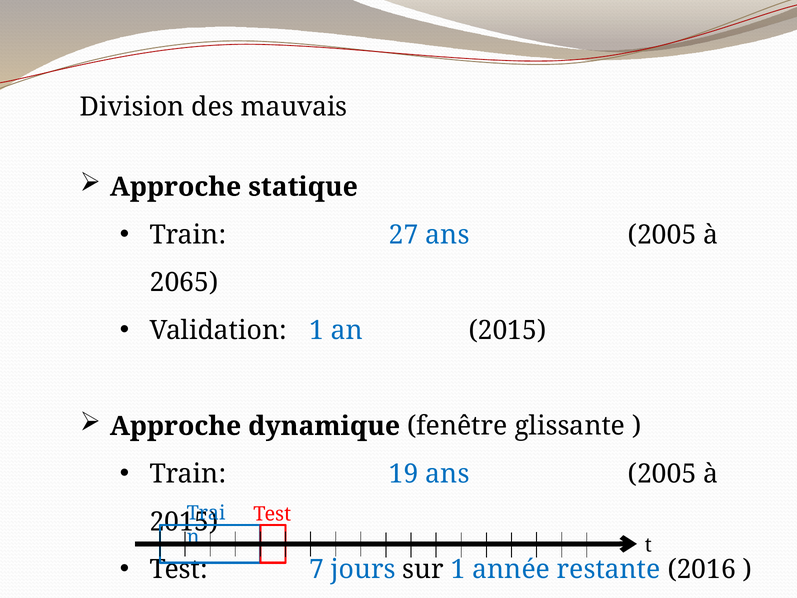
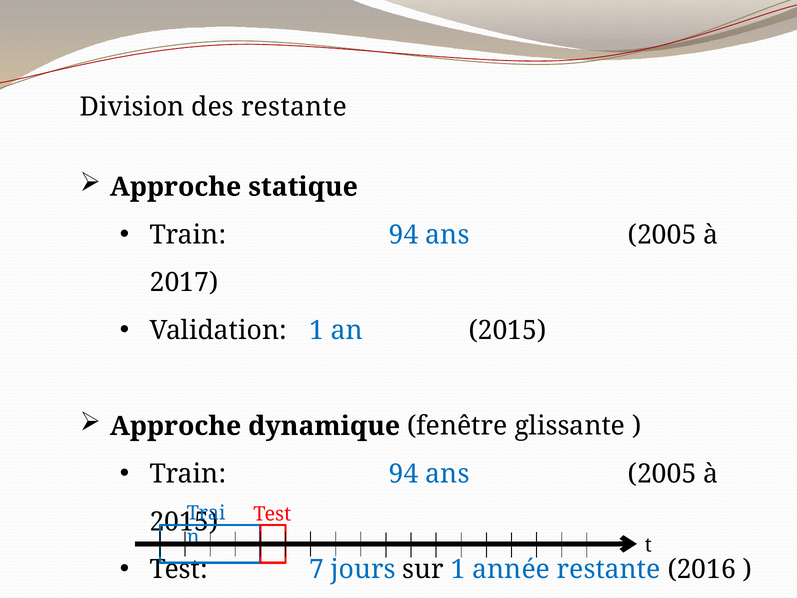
des mauvais: mauvais -> restante
27 at (404, 235): 27 -> 94
2065: 2065 -> 2017
19 at (404, 474): 19 -> 94
